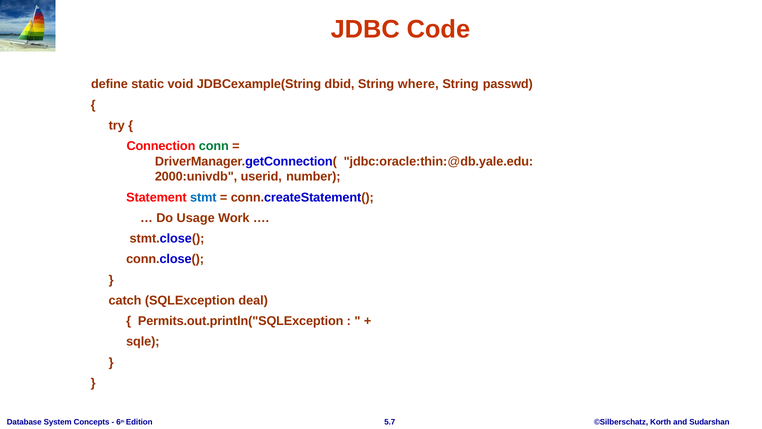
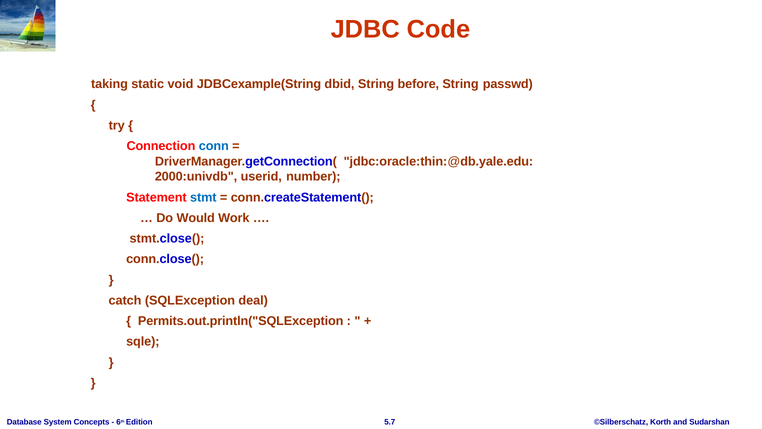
define: define -> taking
where: where -> before
conn colour: green -> blue
Usage: Usage -> Would
